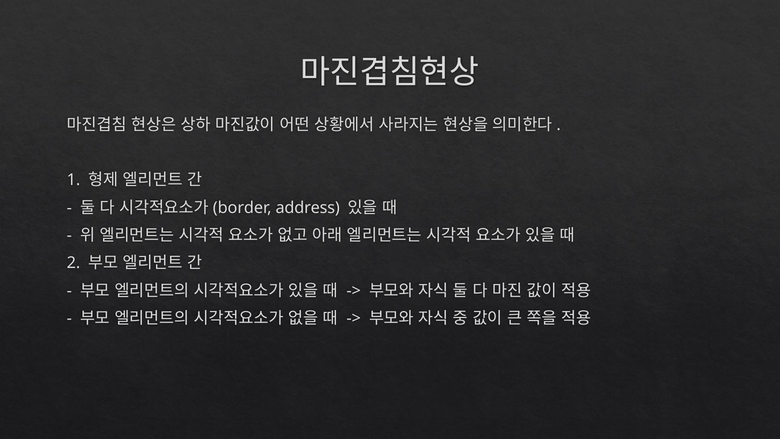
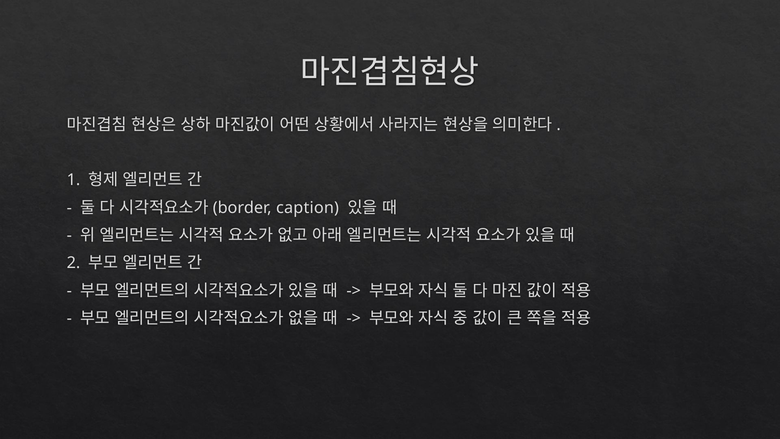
address: address -> caption
